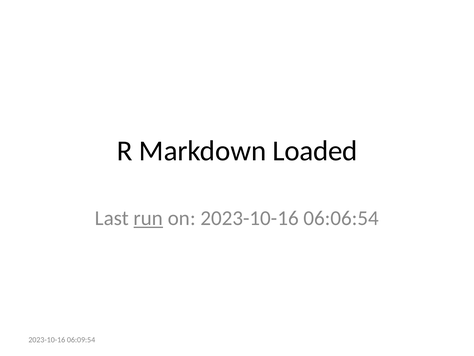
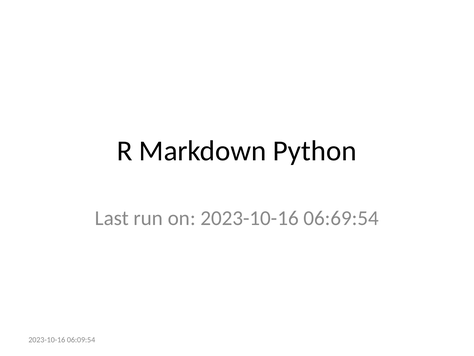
Loaded: Loaded -> Python
run underline: present -> none
06:06:54: 06:06:54 -> 06:69:54
